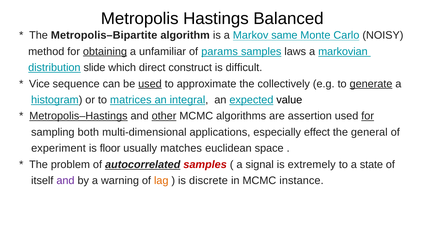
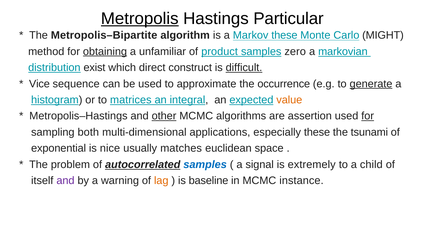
Metropolis underline: none -> present
Balanced: Balanced -> Particular
Markov same: same -> these
NOISY: NOISY -> MIGHT
params: params -> product
laws: laws -> zero
slide: slide -> exist
difficult underline: none -> present
used at (150, 84) underline: present -> none
collectively: collectively -> occurrence
value colour: black -> orange
Metropolis–Hastings underline: present -> none
especially effect: effect -> these
general: general -> tsunami
experiment: experiment -> exponential
floor: floor -> nice
samples at (205, 165) colour: red -> blue
state: state -> child
discrete: discrete -> baseline
